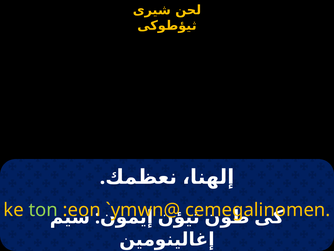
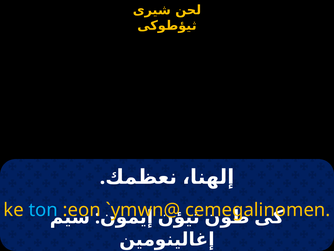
ton colour: light green -> light blue
